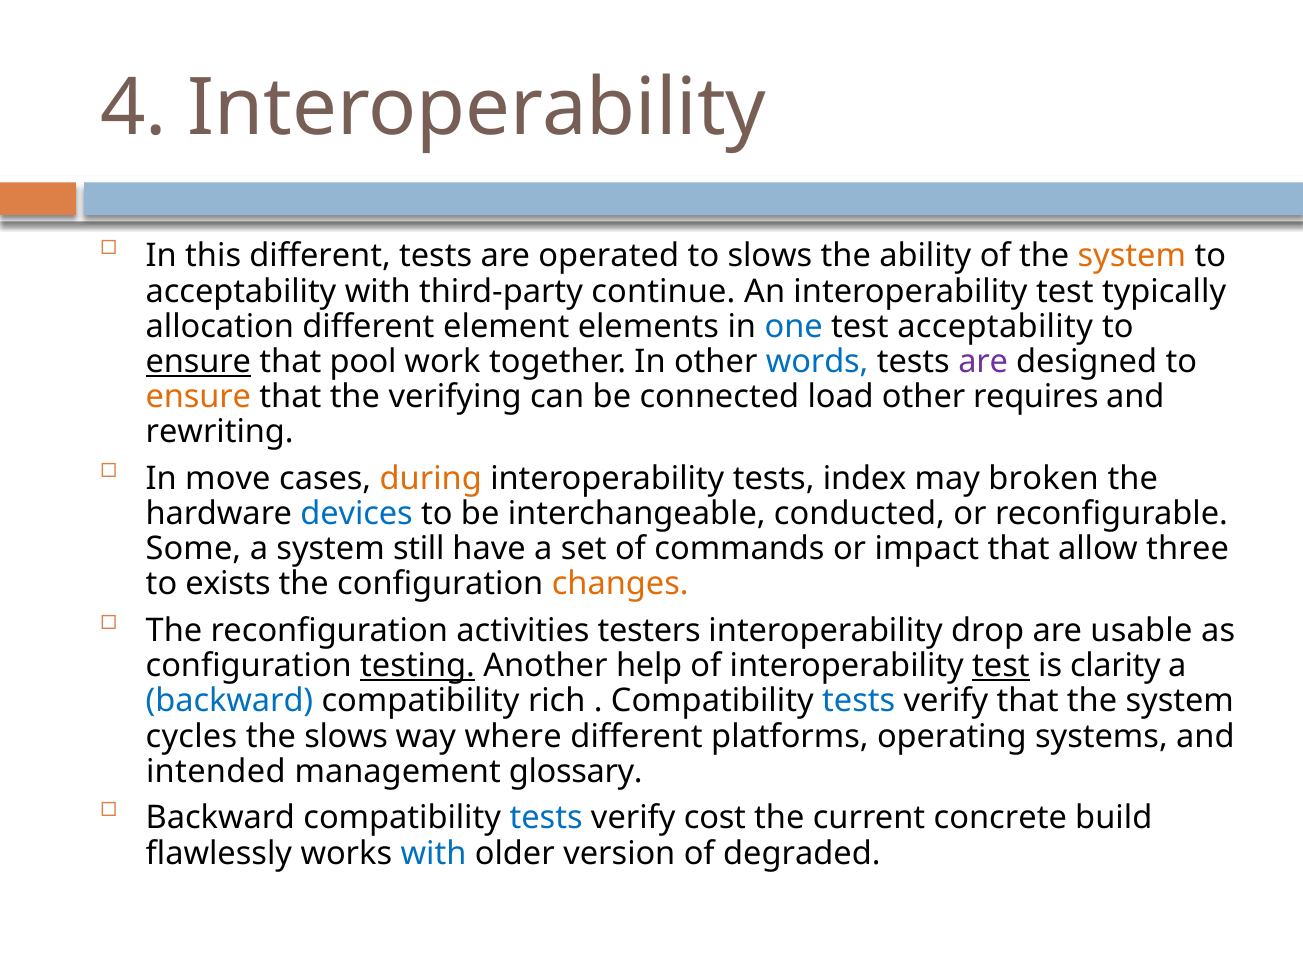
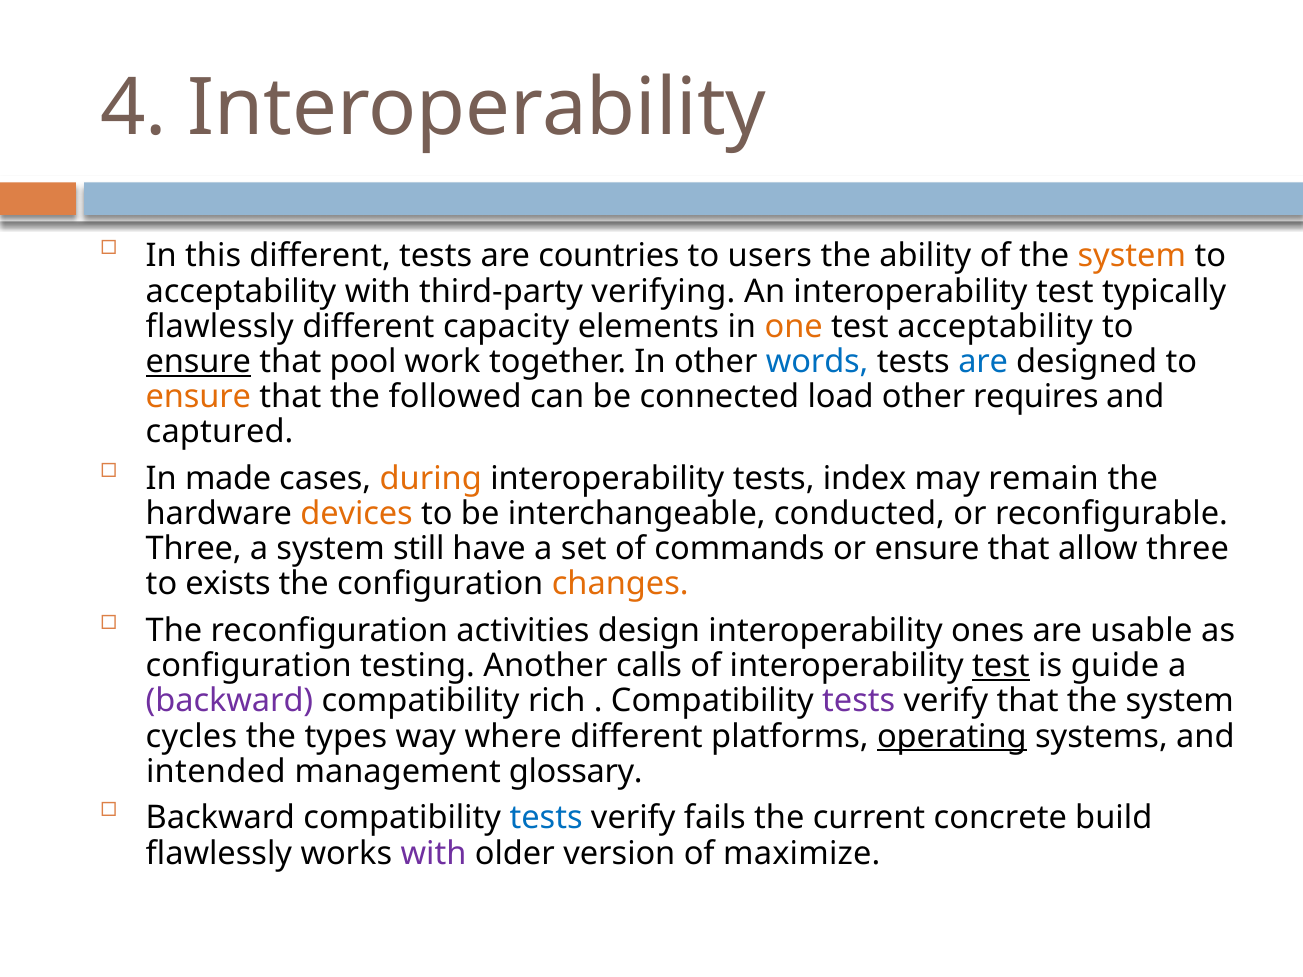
operated: operated -> countries
to slows: slows -> users
continue: continue -> verifying
allocation at (220, 327): allocation -> flawlessly
element: element -> capacity
one colour: blue -> orange
are at (983, 362) colour: purple -> blue
verifying: verifying -> followed
rewriting: rewriting -> captured
move: move -> made
broken: broken -> remain
devices colour: blue -> orange
Some at (193, 549): Some -> Three
or impact: impact -> ensure
testers: testers -> design
drop: drop -> ones
testing underline: present -> none
help: help -> calls
clarity: clarity -> guide
backward at (229, 701) colour: blue -> purple
tests at (859, 701) colour: blue -> purple
the slows: slows -> types
operating underline: none -> present
cost: cost -> fails
with at (434, 853) colour: blue -> purple
degraded: degraded -> maximize
